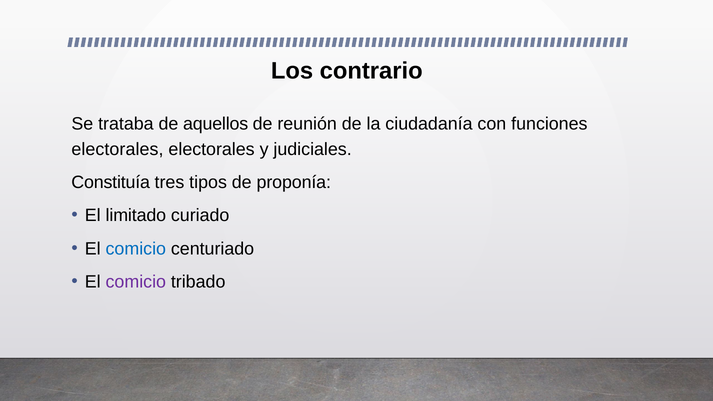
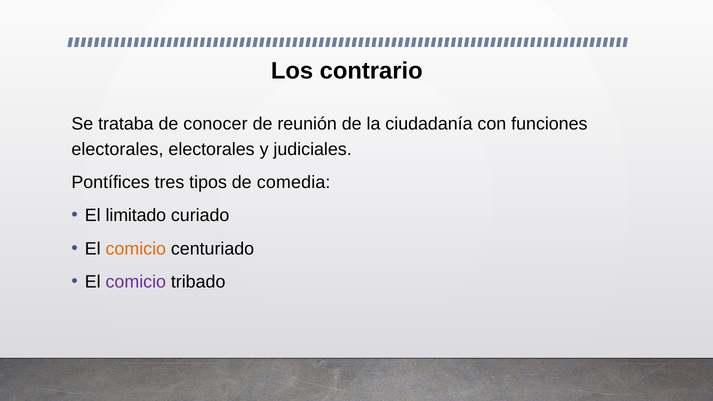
aquellos: aquellos -> conocer
Constituía: Constituía -> Pontífices
proponía: proponía -> comedia
comicio at (136, 249) colour: blue -> orange
